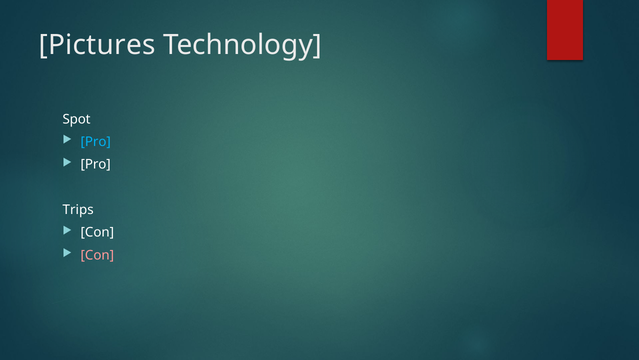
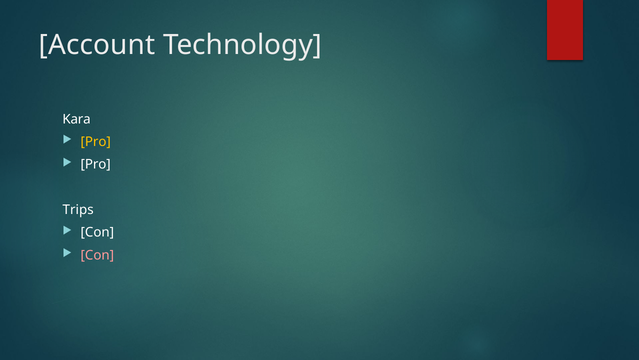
Pictures: Pictures -> Account
Spot: Spot -> Kara
Pro at (96, 142) colour: light blue -> yellow
